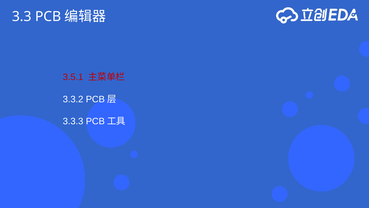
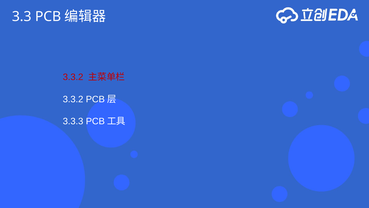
3.5.1 at (73, 77): 3.5.1 -> 3.3.2
